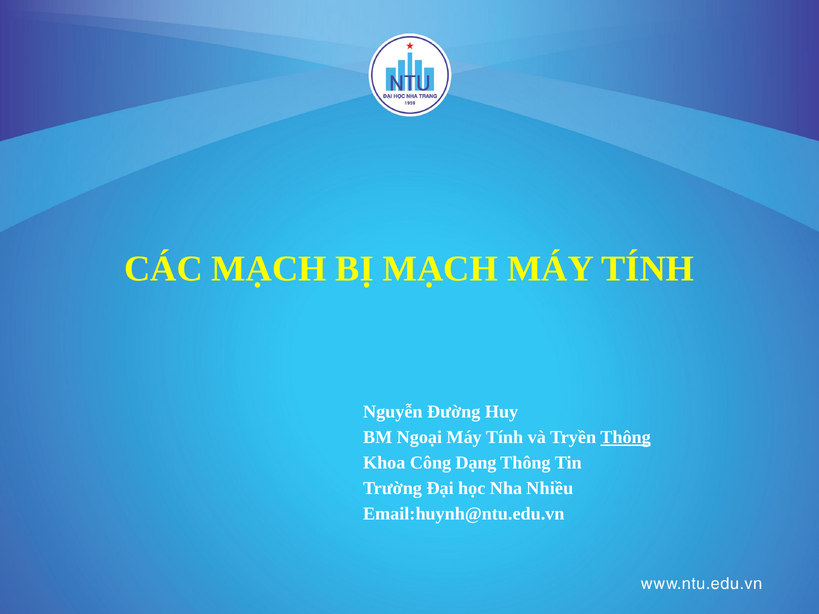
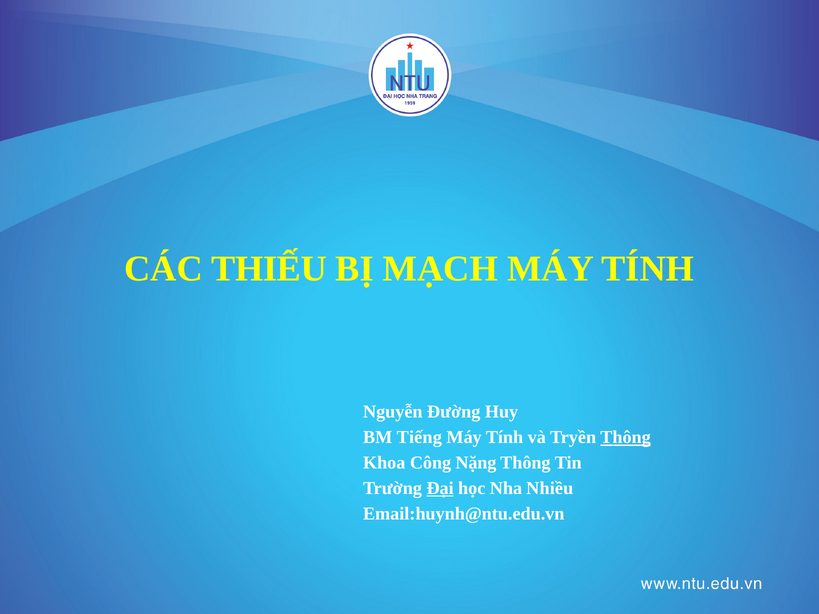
CÁC MẠCH: MẠCH -> THIẾU
Ngoại: Ngoại -> Tiếng
Dạng: Dạng -> Nặng
Đại underline: none -> present
